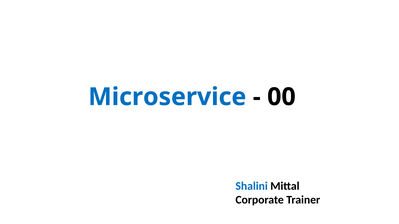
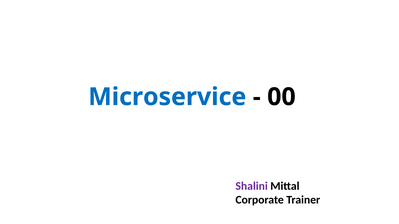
Shalini colour: blue -> purple
